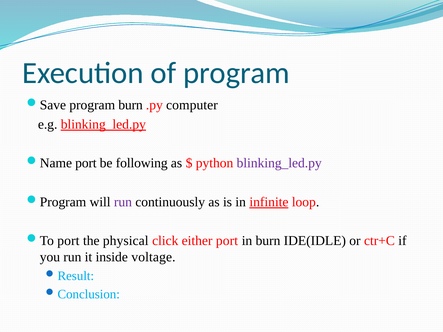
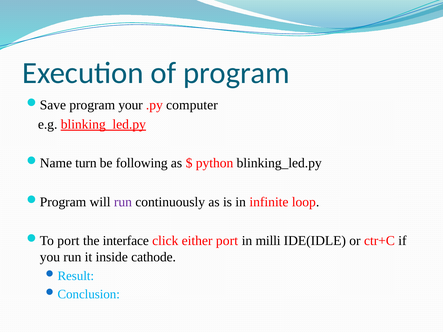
program burn: burn -> your
port at (86, 163): port -> turn
blinking_led.py at (279, 163) colour: purple -> black
infinite underline: present -> none
physical: physical -> interface
in burn: burn -> milli
voltage: voltage -> cathode
